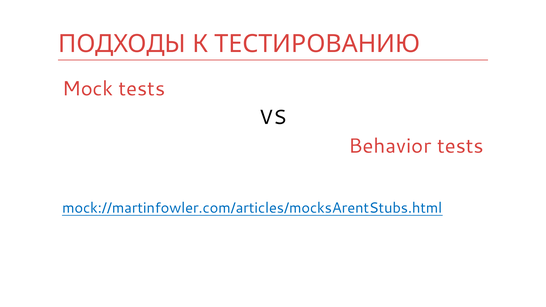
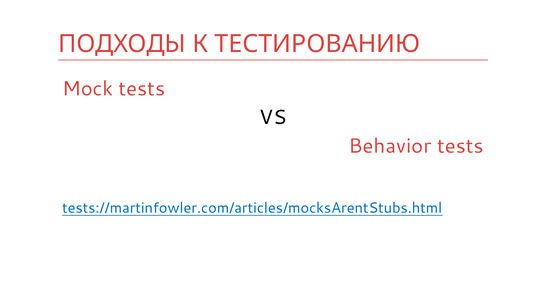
mock://martinfowler.com/articles/mocksArentStubs.html: mock://martinfowler.com/articles/mocksArentStubs.html -> tests://martinfowler.com/articles/mocksArentStubs.html
